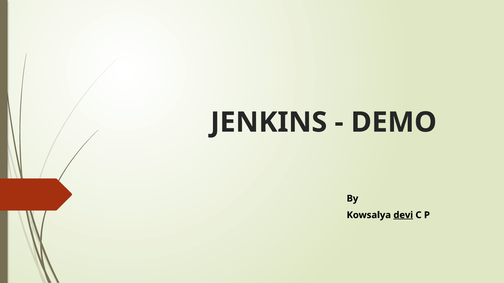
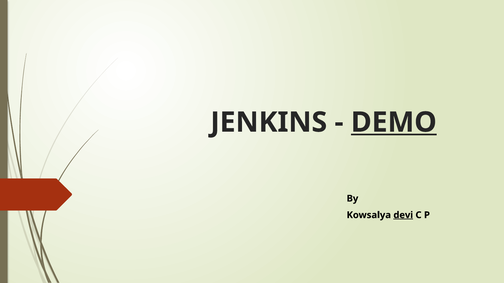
DEMO underline: none -> present
